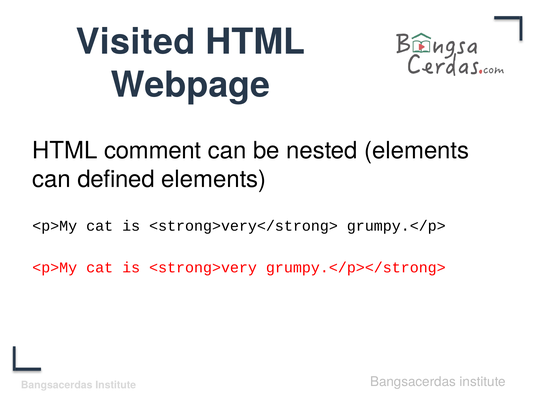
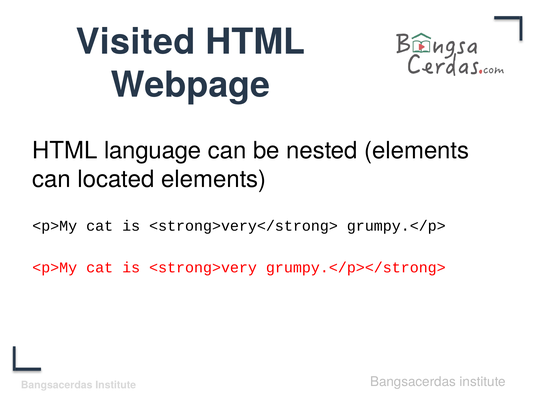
comment: comment -> language
defined: defined -> located
